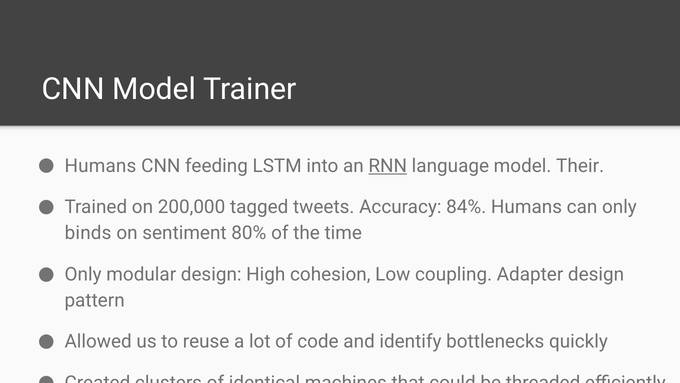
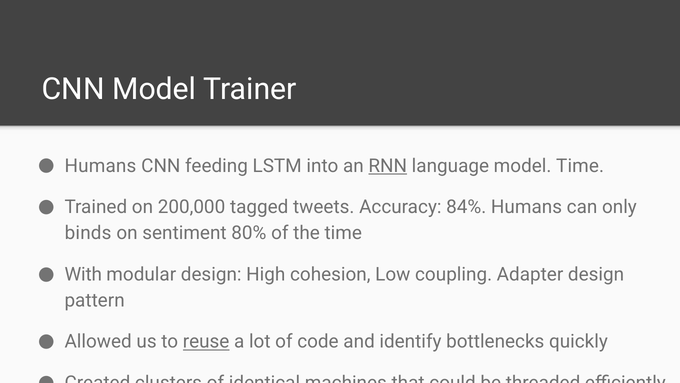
model Their: Their -> Time
Only at (83, 274): Only -> With
reuse underline: none -> present
